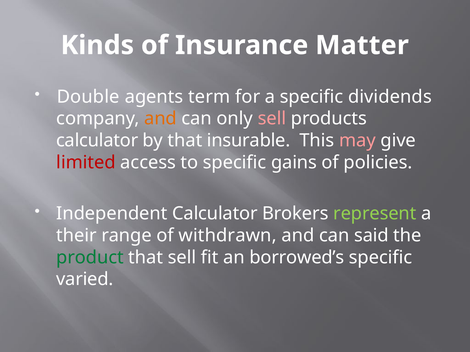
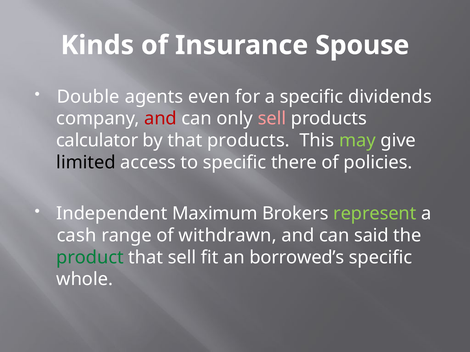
Matter: Matter -> Spouse
term: term -> even
and at (160, 119) colour: orange -> red
that insurable: insurable -> products
may colour: pink -> light green
limited colour: red -> black
gains: gains -> there
Independent Calculator: Calculator -> Maximum
their: their -> cash
varied: varied -> whole
